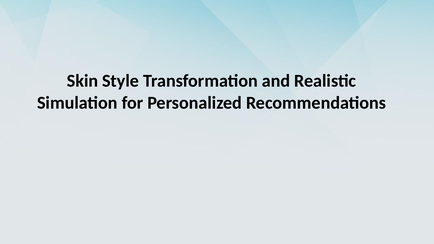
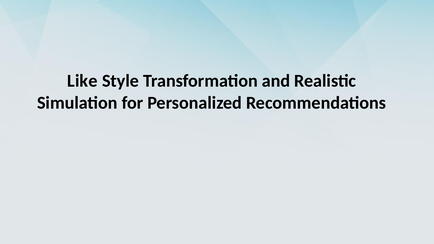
Skin: Skin -> Like
